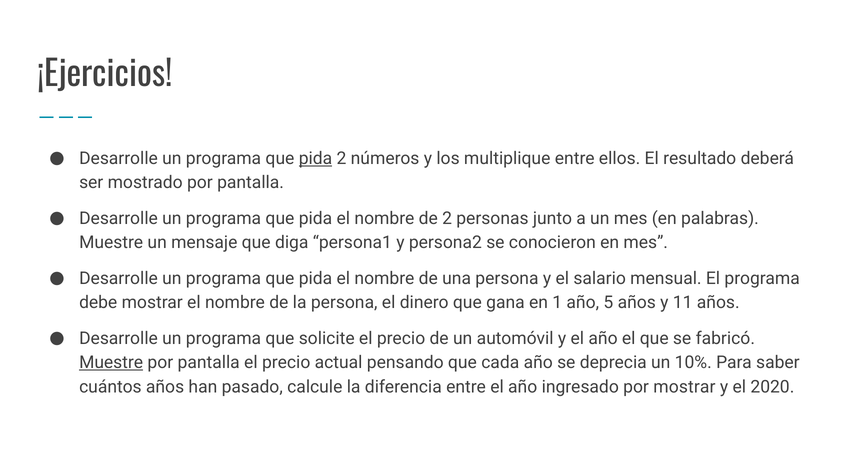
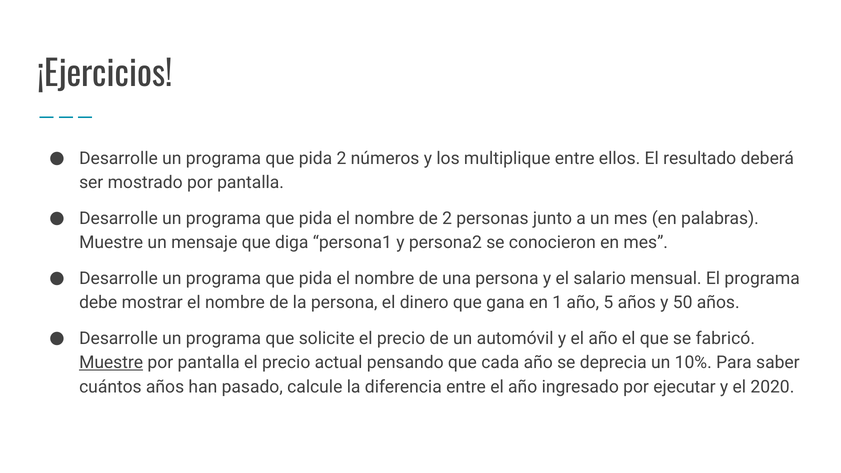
pida at (315, 158) underline: present -> none
11: 11 -> 50
por mostrar: mostrar -> ejecutar
